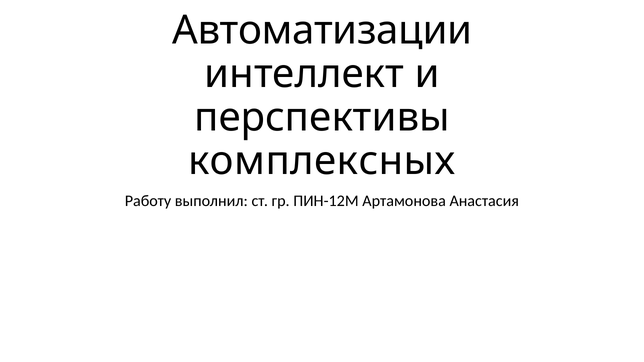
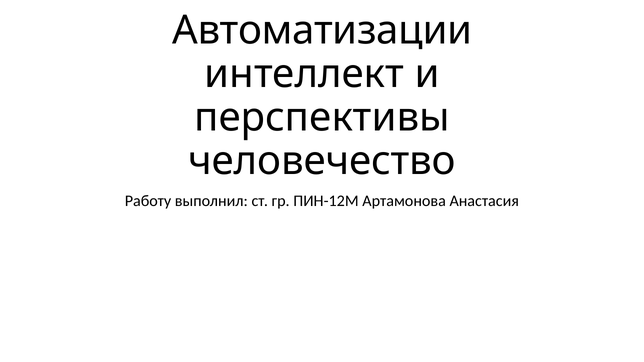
комплексных: комплексных -> человечество
